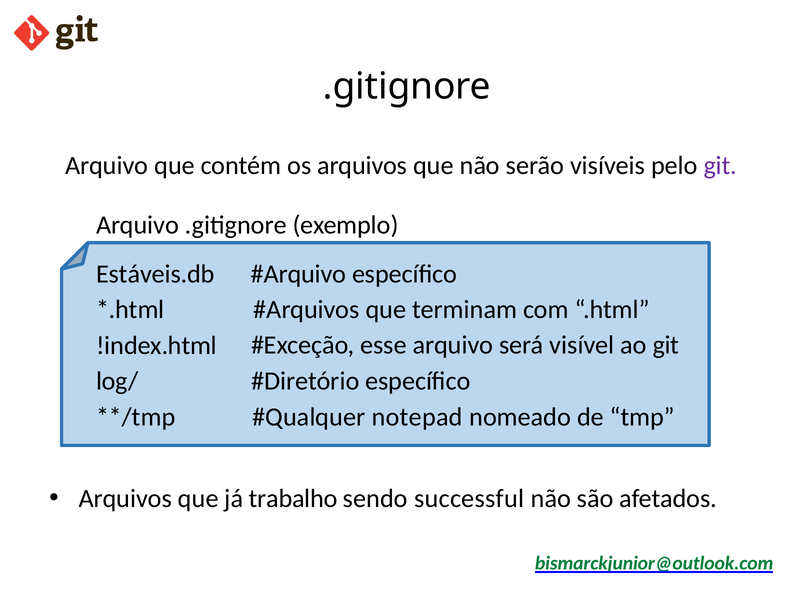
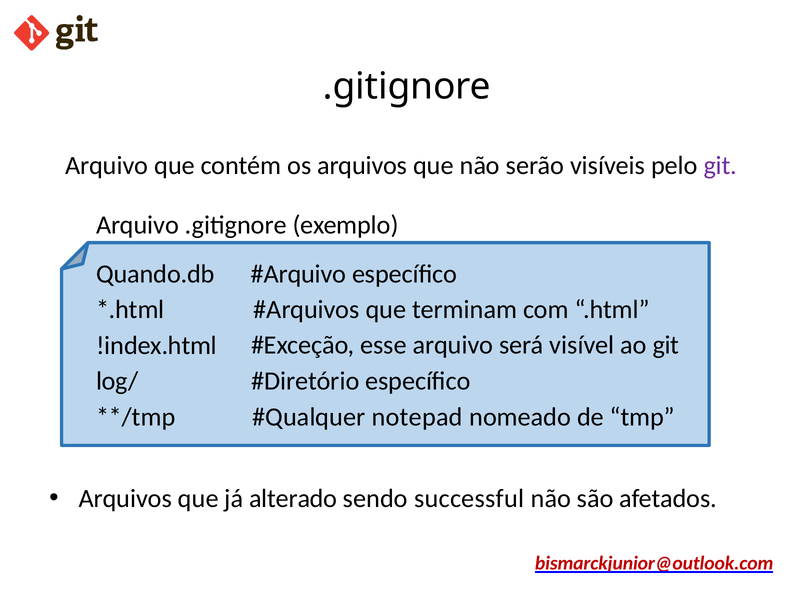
Estáveis.db: Estáveis.db -> Quando.db
trabalho: trabalho -> alterado
bismarckjunior@outlook.com colour: green -> red
